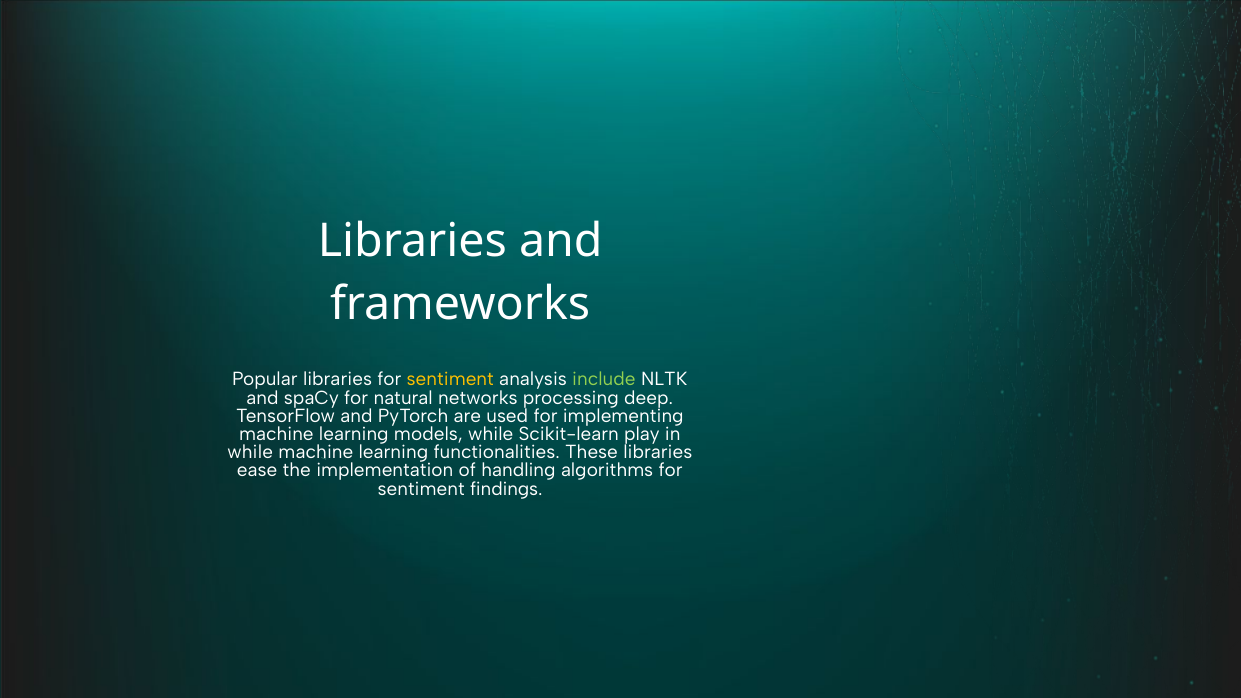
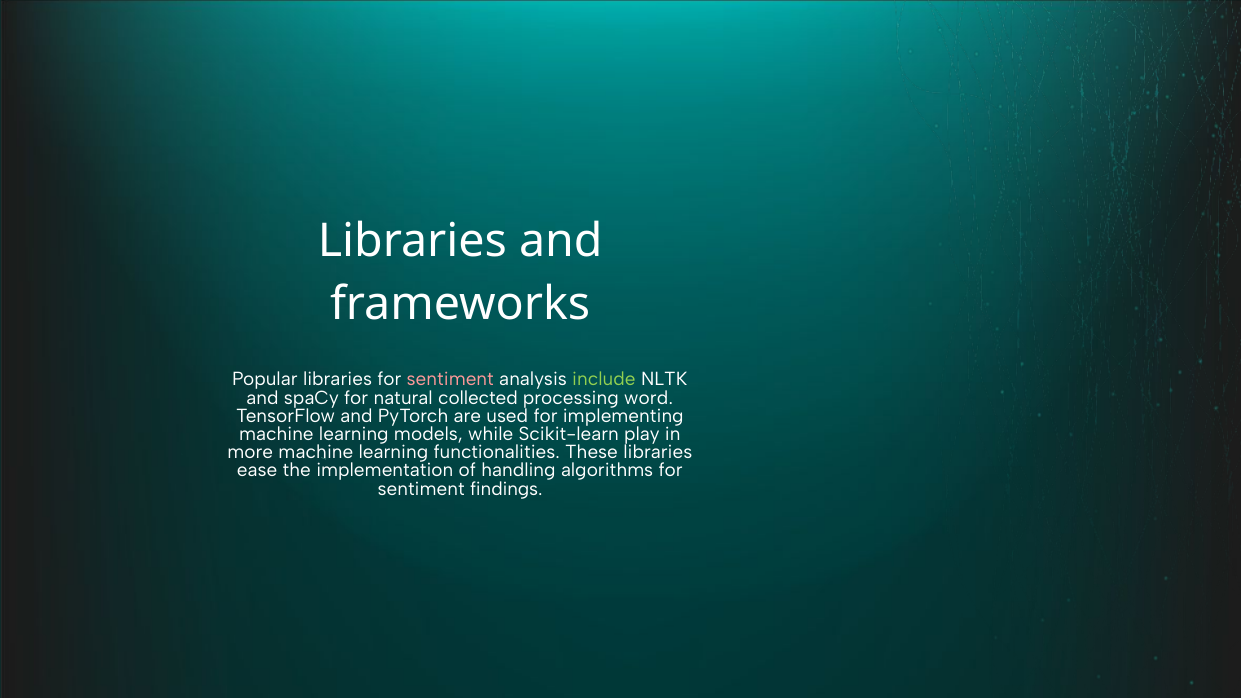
sentiment at (450, 380) colour: yellow -> pink
networks: networks -> collected
deep: deep -> word
while at (250, 452): while -> more
